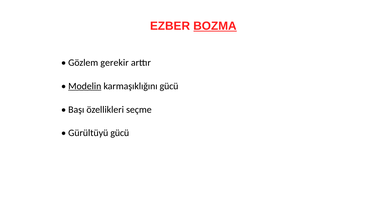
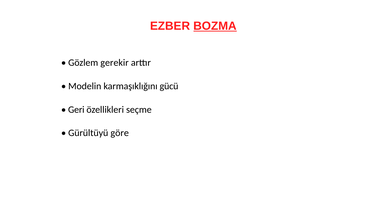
Modelin underline: present -> none
Başı: Başı -> Geri
Gürültüyü gücü: gücü -> göre
